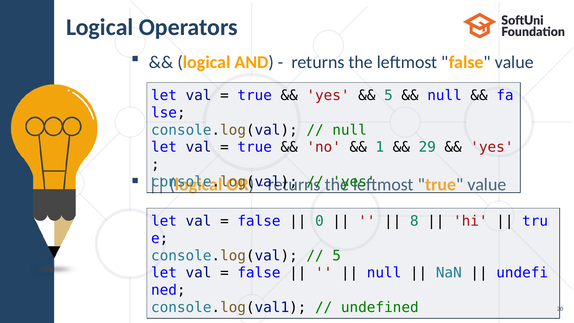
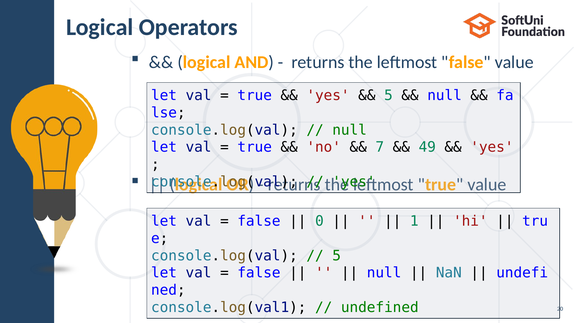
1: 1 -> 7
29: 29 -> 49
8: 8 -> 1
